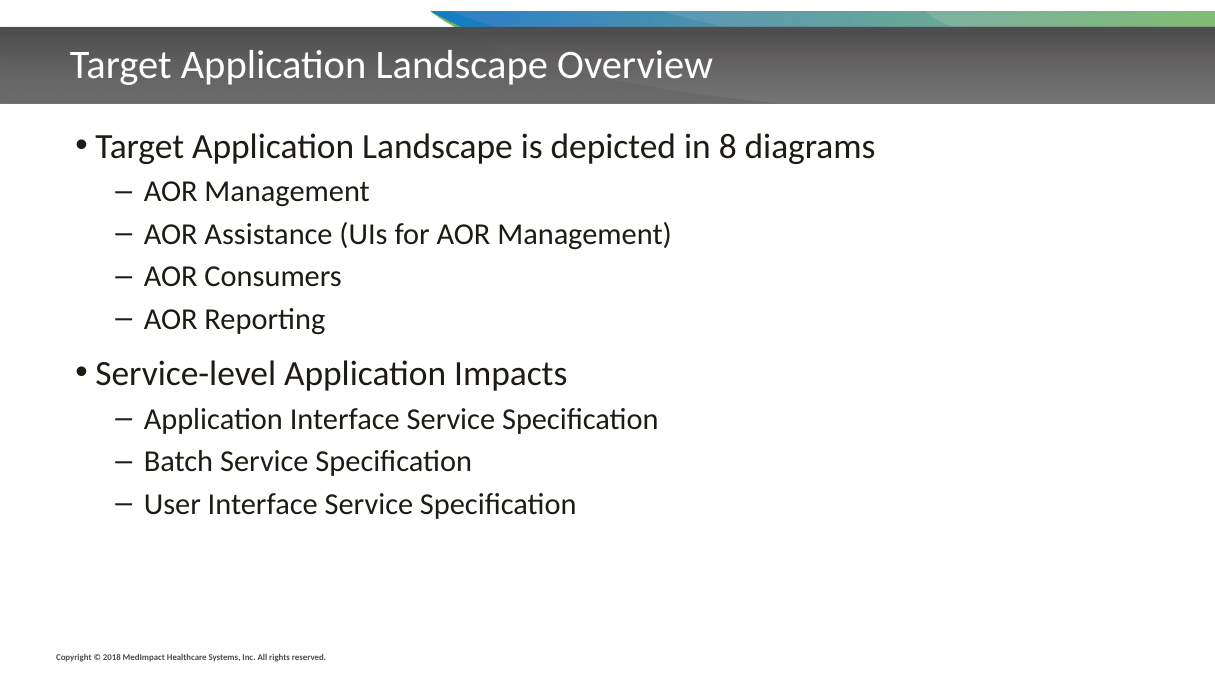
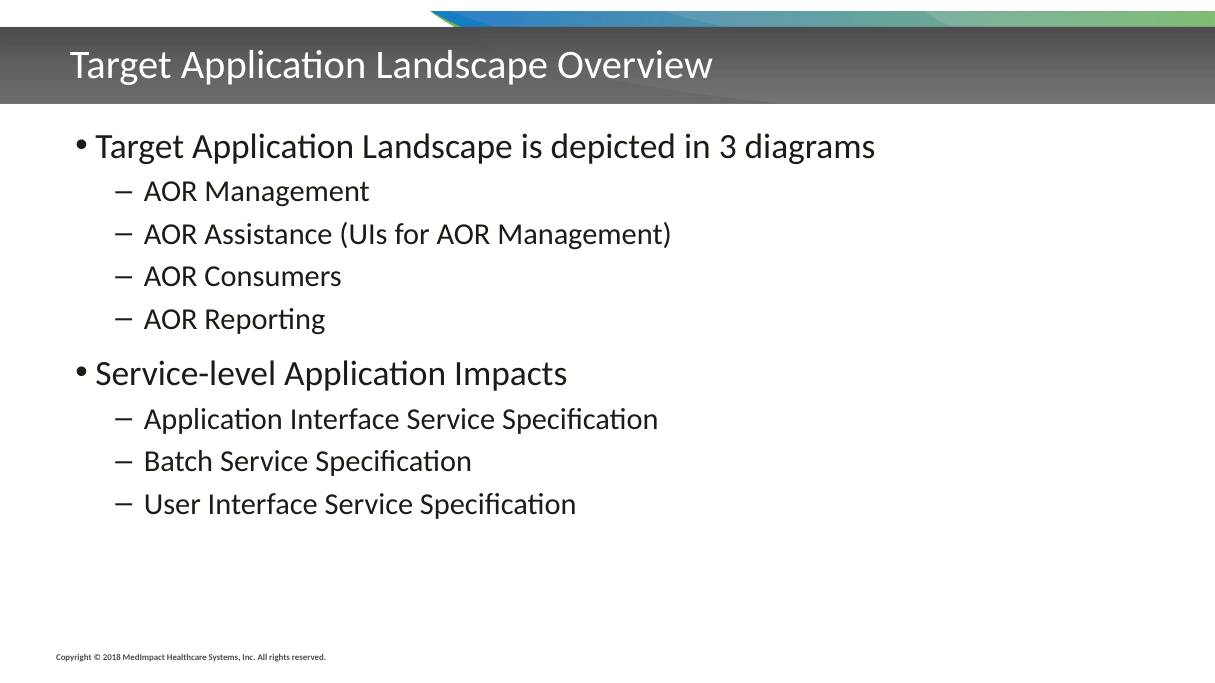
8: 8 -> 3
